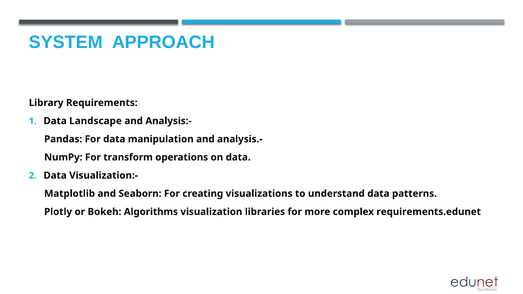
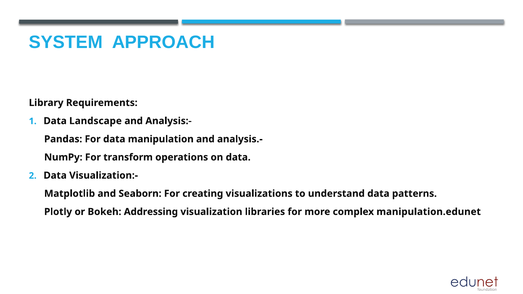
Algorithms: Algorithms -> Addressing
requirements.edunet: requirements.edunet -> manipulation.edunet
